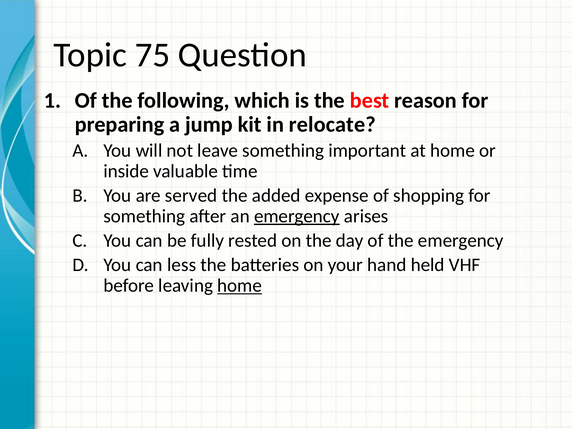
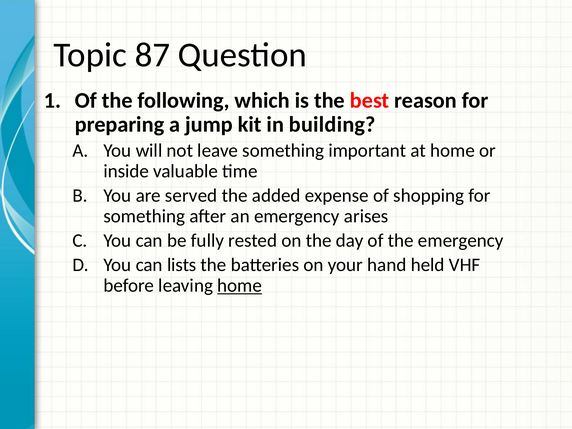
75: 75 -> 87
relocate: relocate -> building
emergency at (297, 216) underline: present -> none
less: less -> lists
